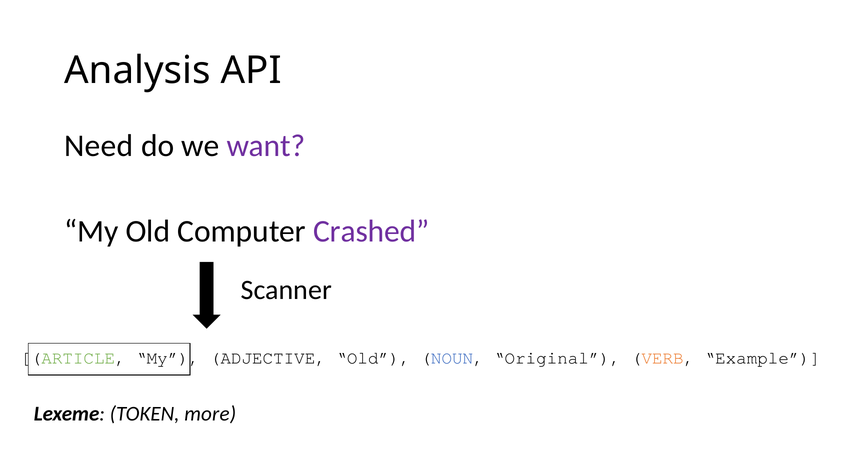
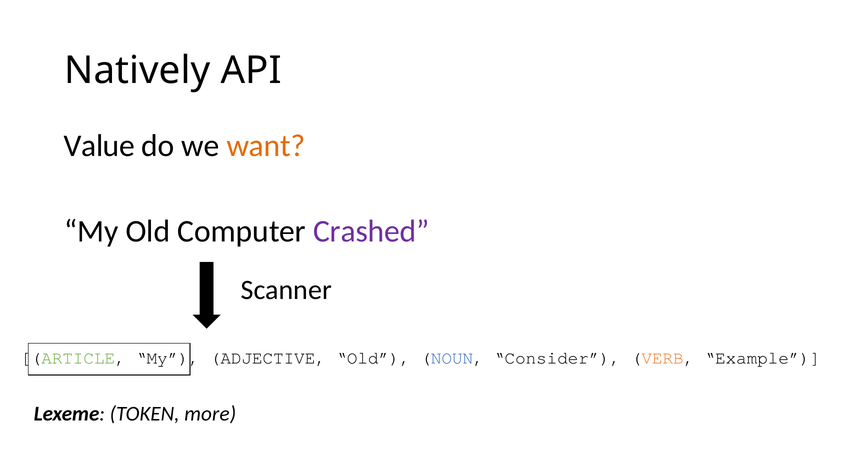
Analysis: Analysis -> Natively
Need: Need -> Value
want colour: purple -> orange
Original: Original -> Consider
